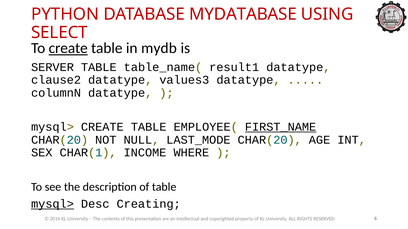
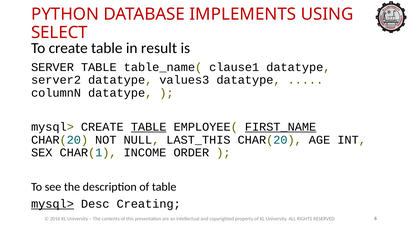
MYDATABASE: MYDATABASE -> IMPLEMENTS
create at (68, 48) underline: present -> none
mydb: mydb -> result
result1: result1 -> clause1
clause2: clause2 -> server2
TABLE at (149, 127) underline: none -> present
LAST_MODE: LAST_MODE -> LAST_THIS
WHERE: WHERE -> ORDER
